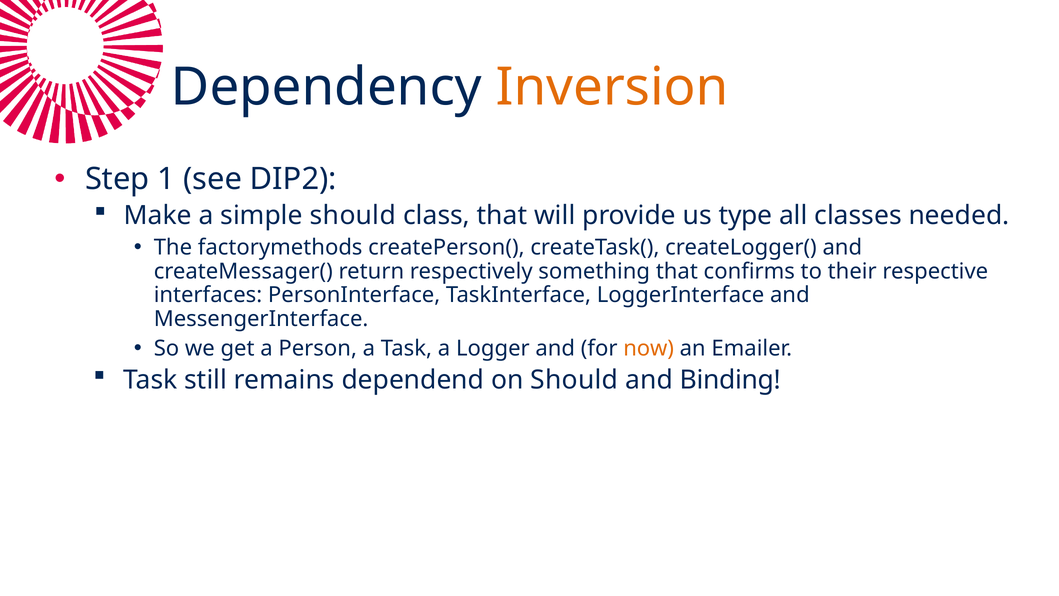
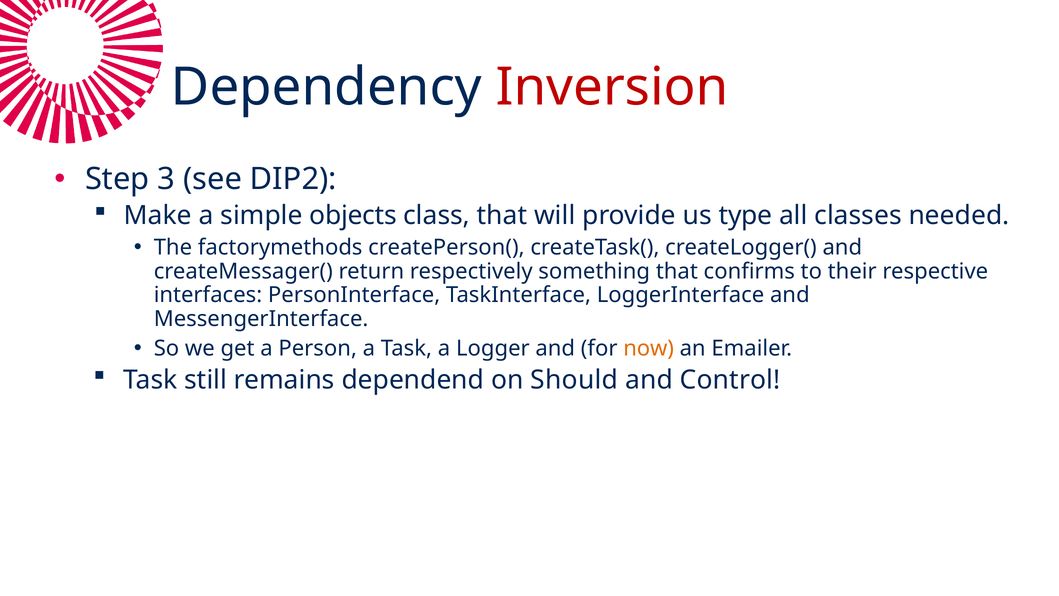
Inversion colour: orange -> red
1: 1 -> 3
simple should: should -> objects
Binding: Binding -> Control
